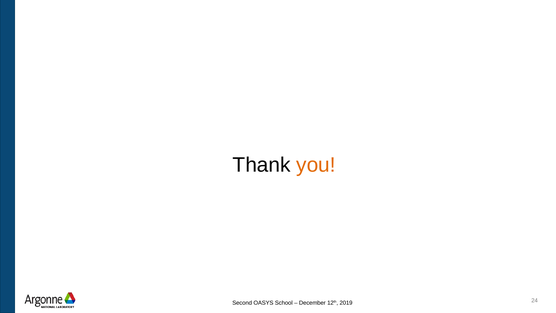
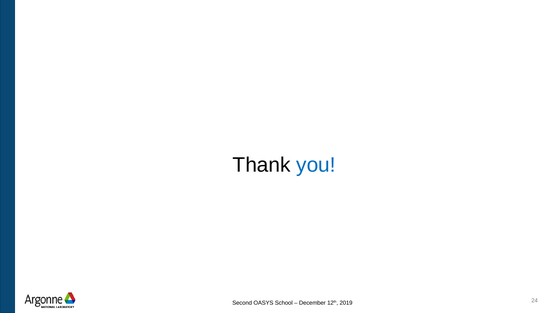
you colour: orange -> blue
